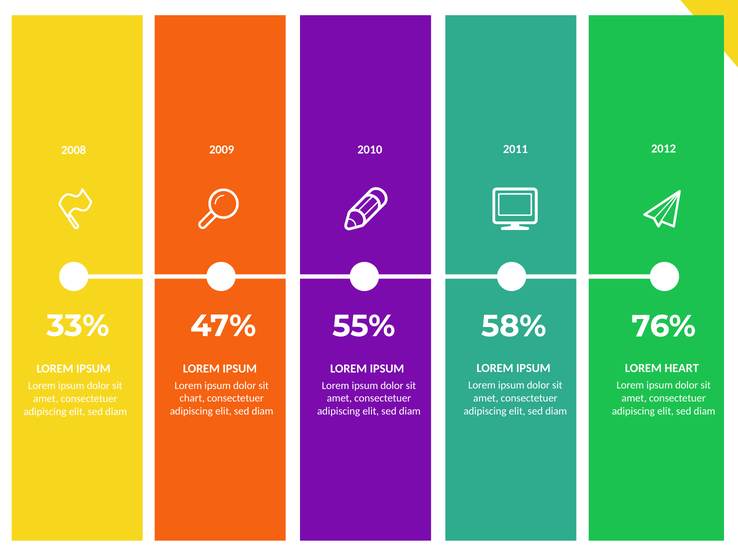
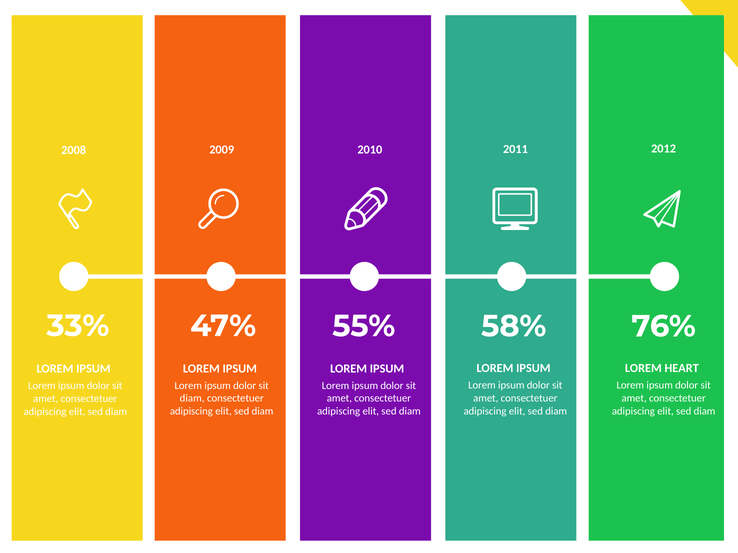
chart at (192, 399): chart -> diam
